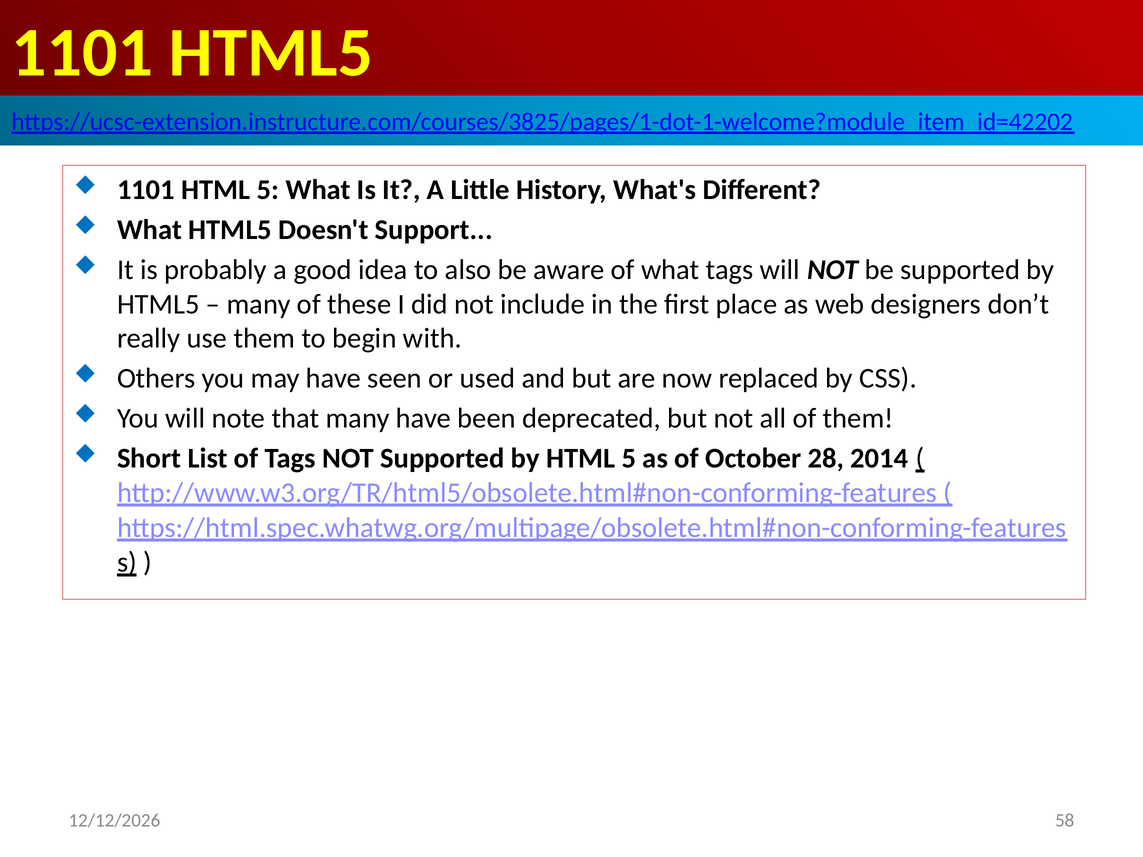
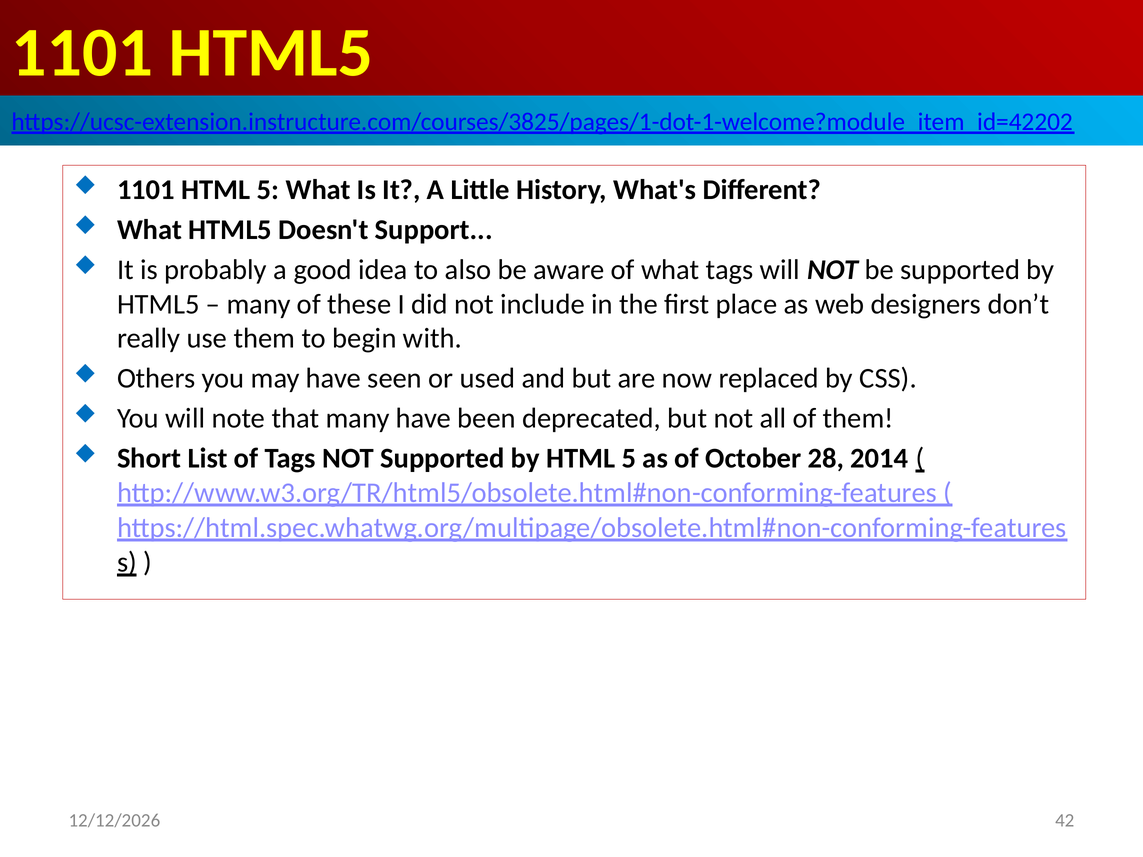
58: 58 -> 42
